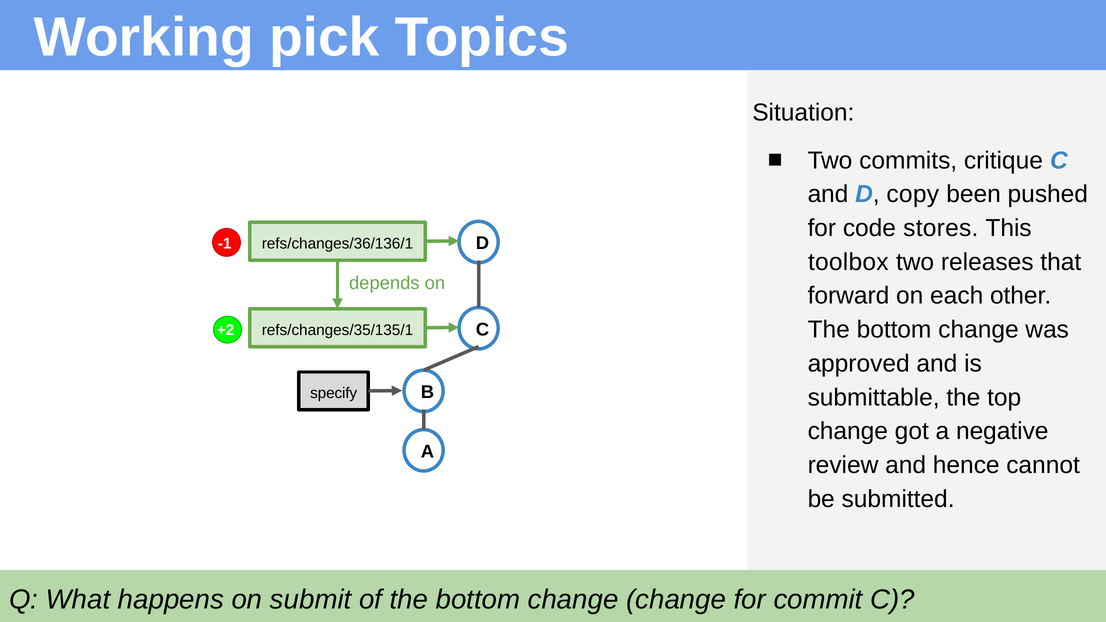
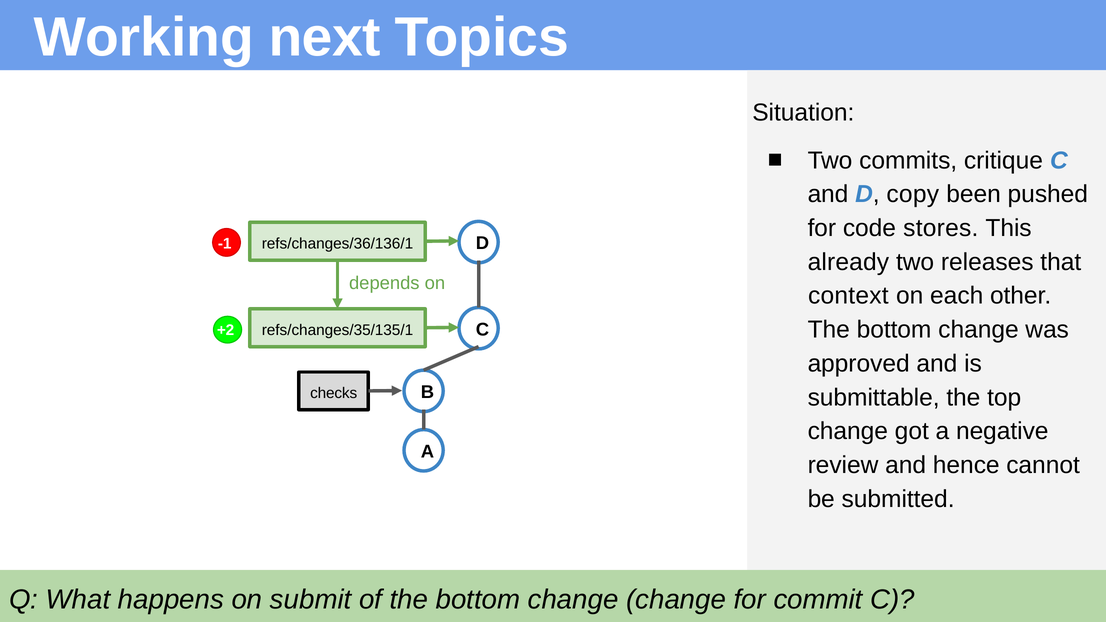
pick: pick -> next
toolbox: toolbox -> already
forward: forward -> context
specify: specify -> checks
